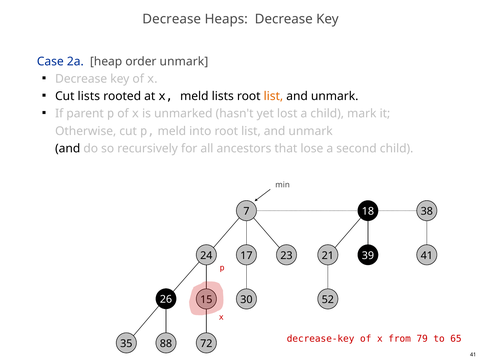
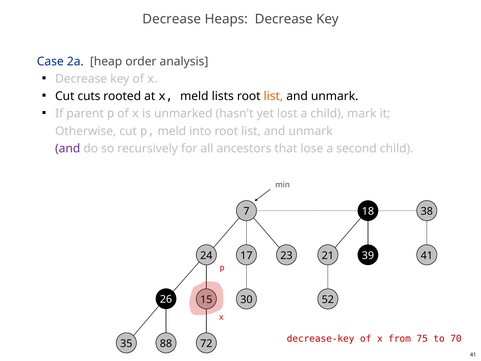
order unmark: unmark -> analysis
Cut lists: lists -> cuts
and at (68, 148) colour: black -> purple
79: 79 -> 75
65: 65 -> 70
